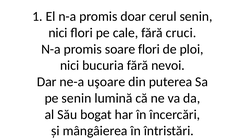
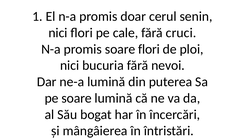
ne-a uşoare: uşoare -> lumină
pe senin: senin -> soare
